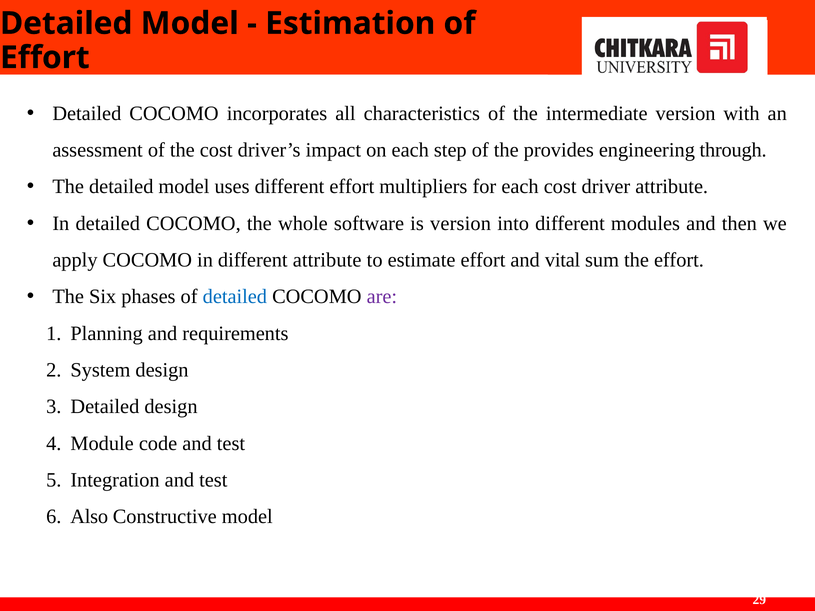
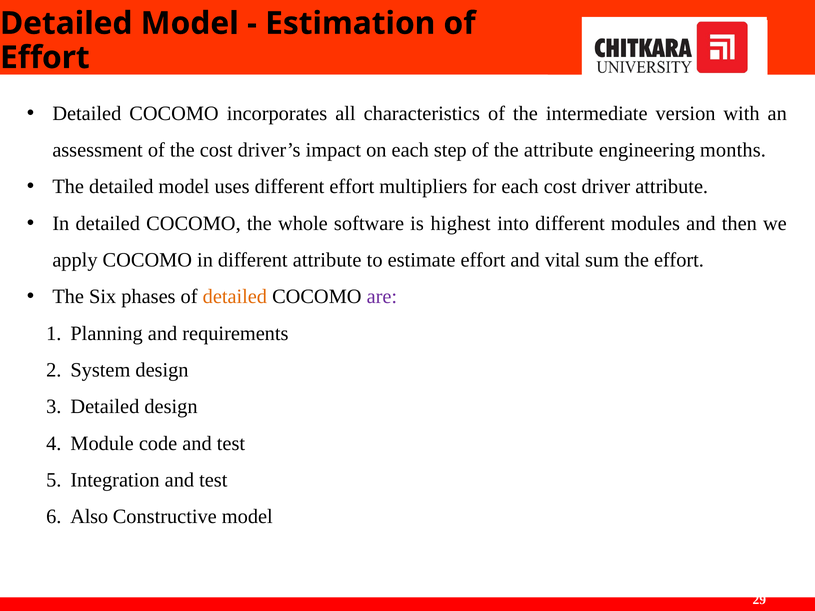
the provides: provides -> attribute
through: through -> months
is version: version -> highest
detailed at (235, 297) colour: blue -> orange
